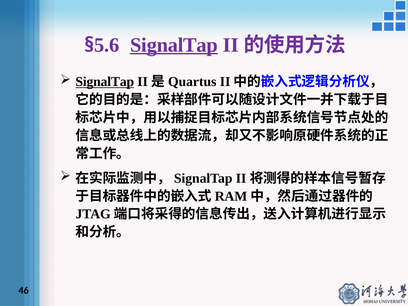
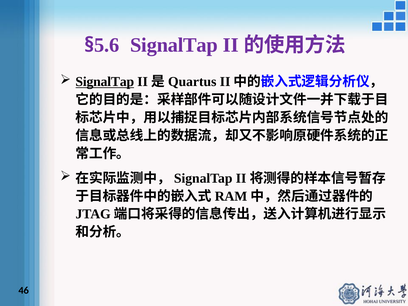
SignalTap at (174, 45) underline: present -> none
